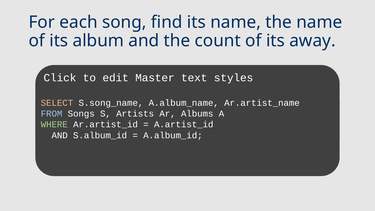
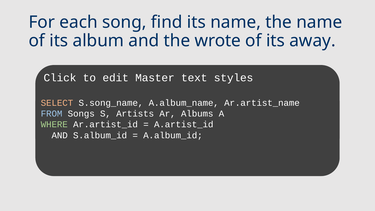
count: count -> wrote
